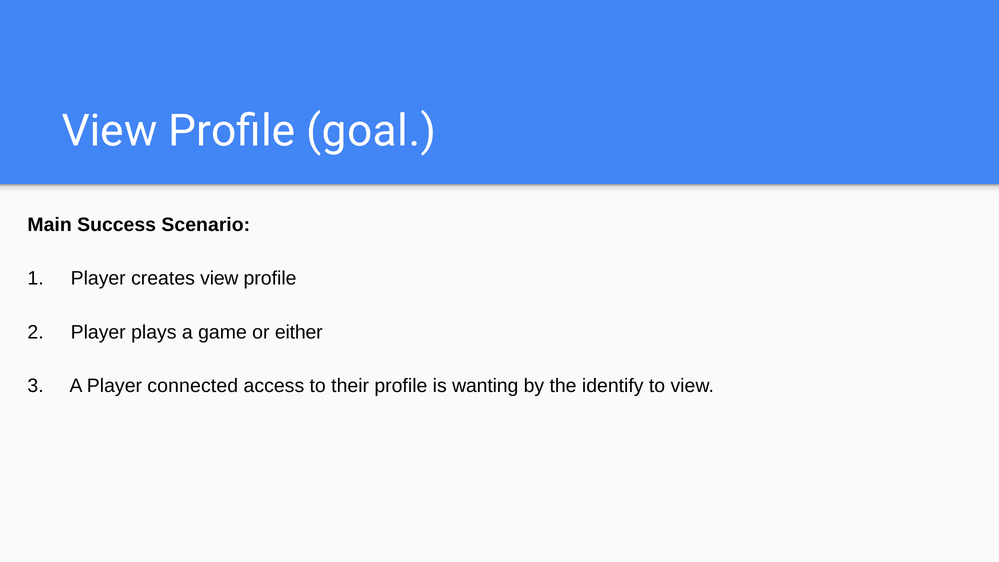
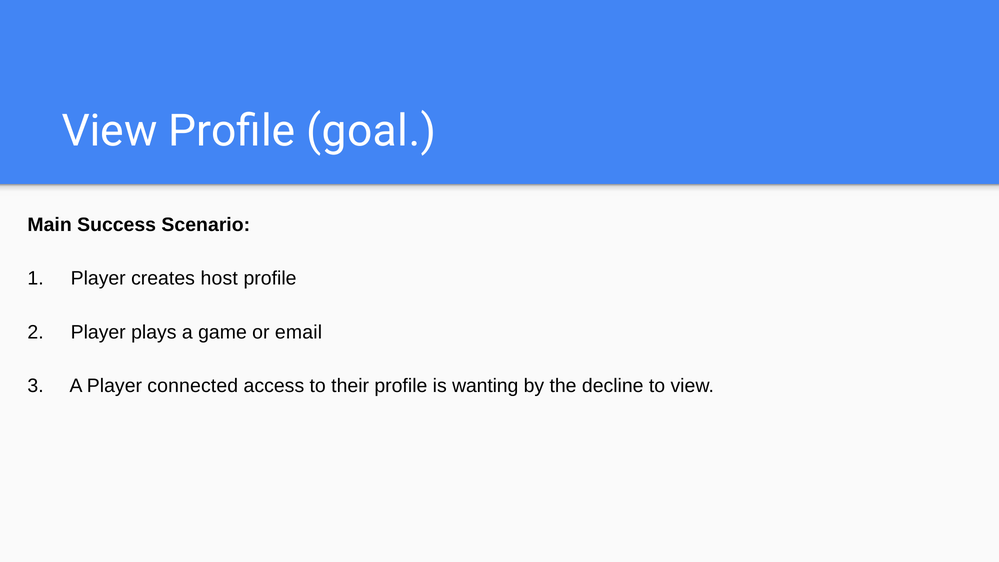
creates view: view -> host
either: either -> email
identify: identify -> decline
